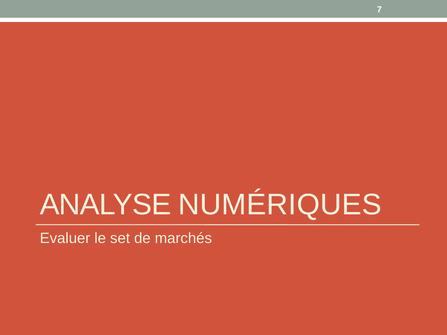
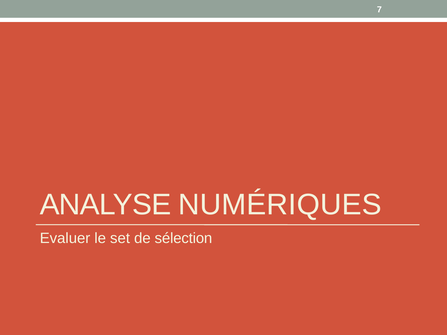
marchés: marchés -> sélection
